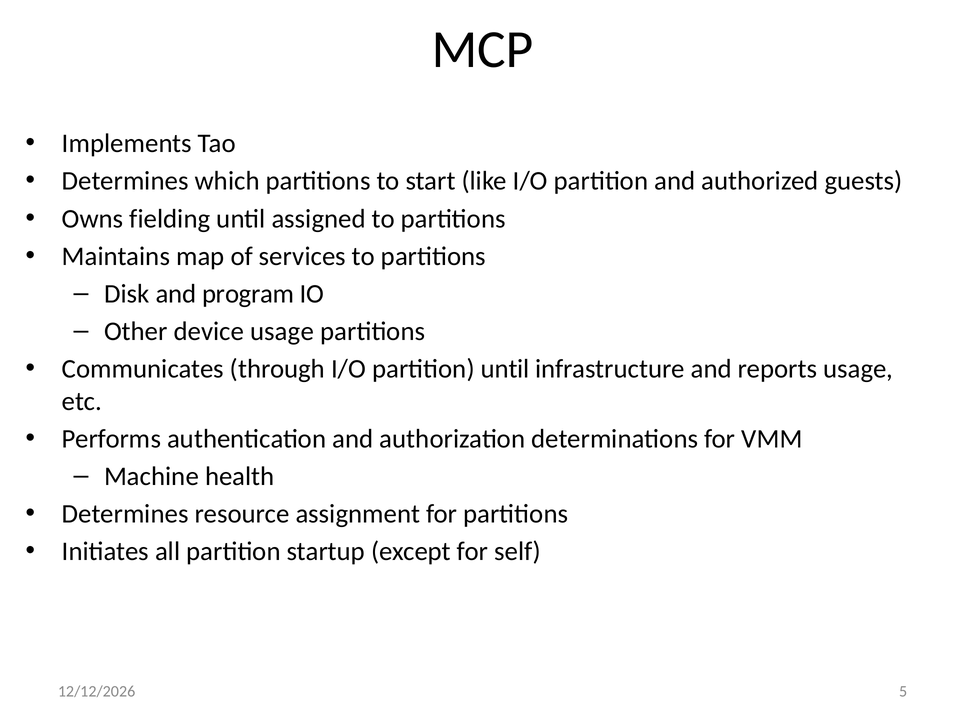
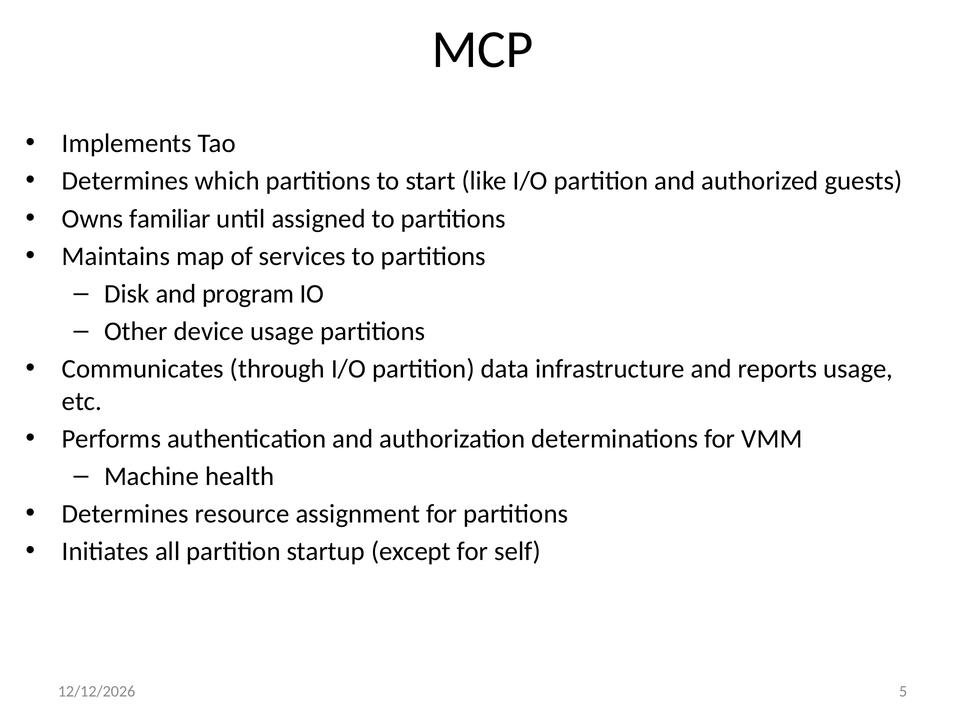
fielding: fielding -> familiar
partition until: until -> data
